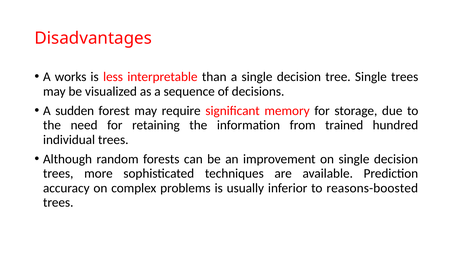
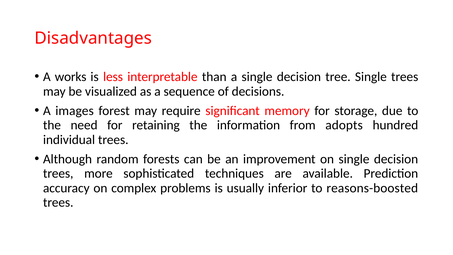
sudden: sudden -> images
trained: trained -> adopts
